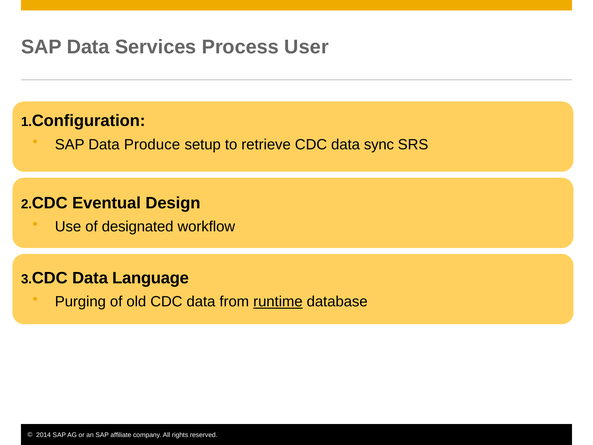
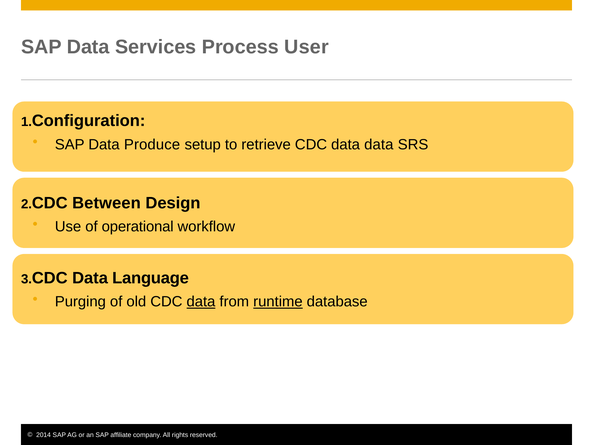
data sync: sync -> data
Eventual: Eventual -> Between
designated: designated -> operational
data at (201, 302) underline: none -> present
